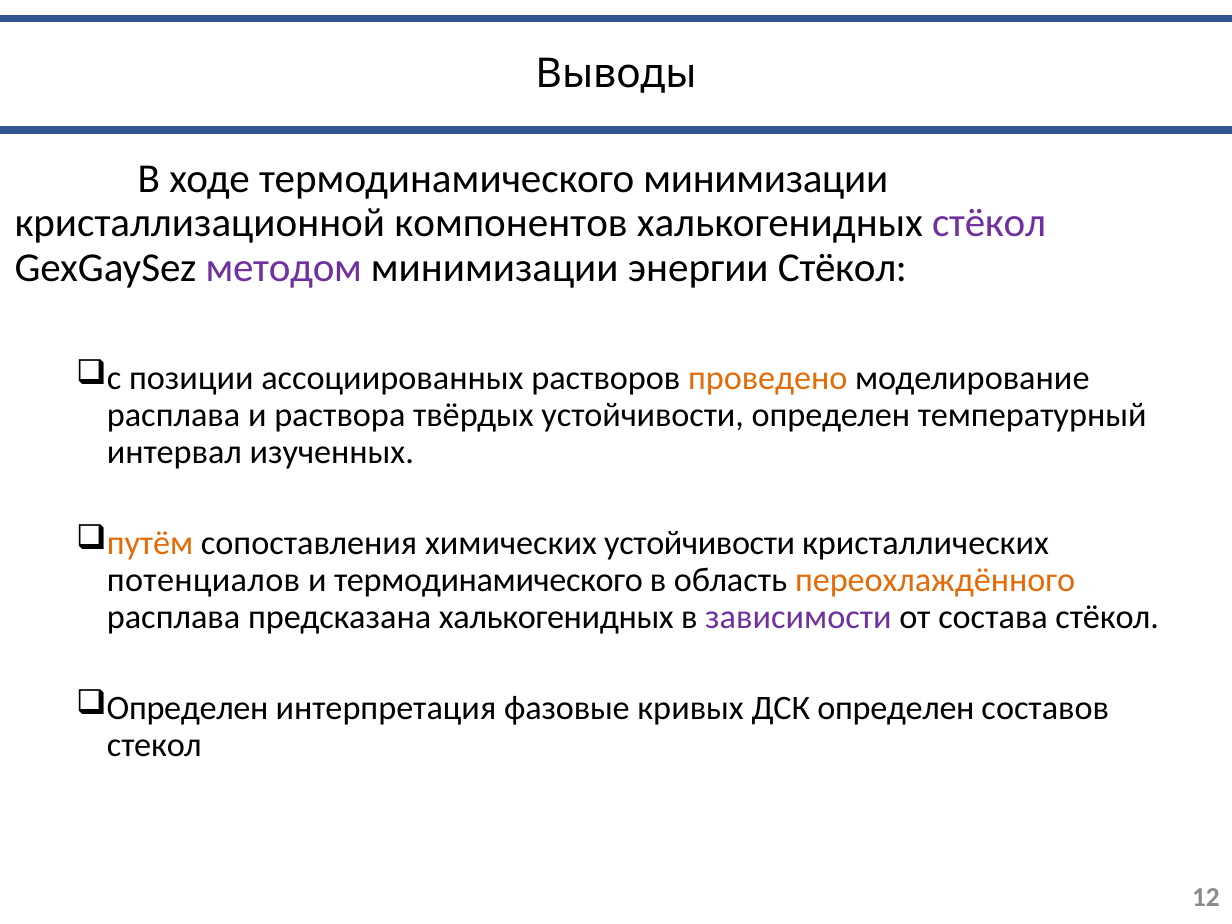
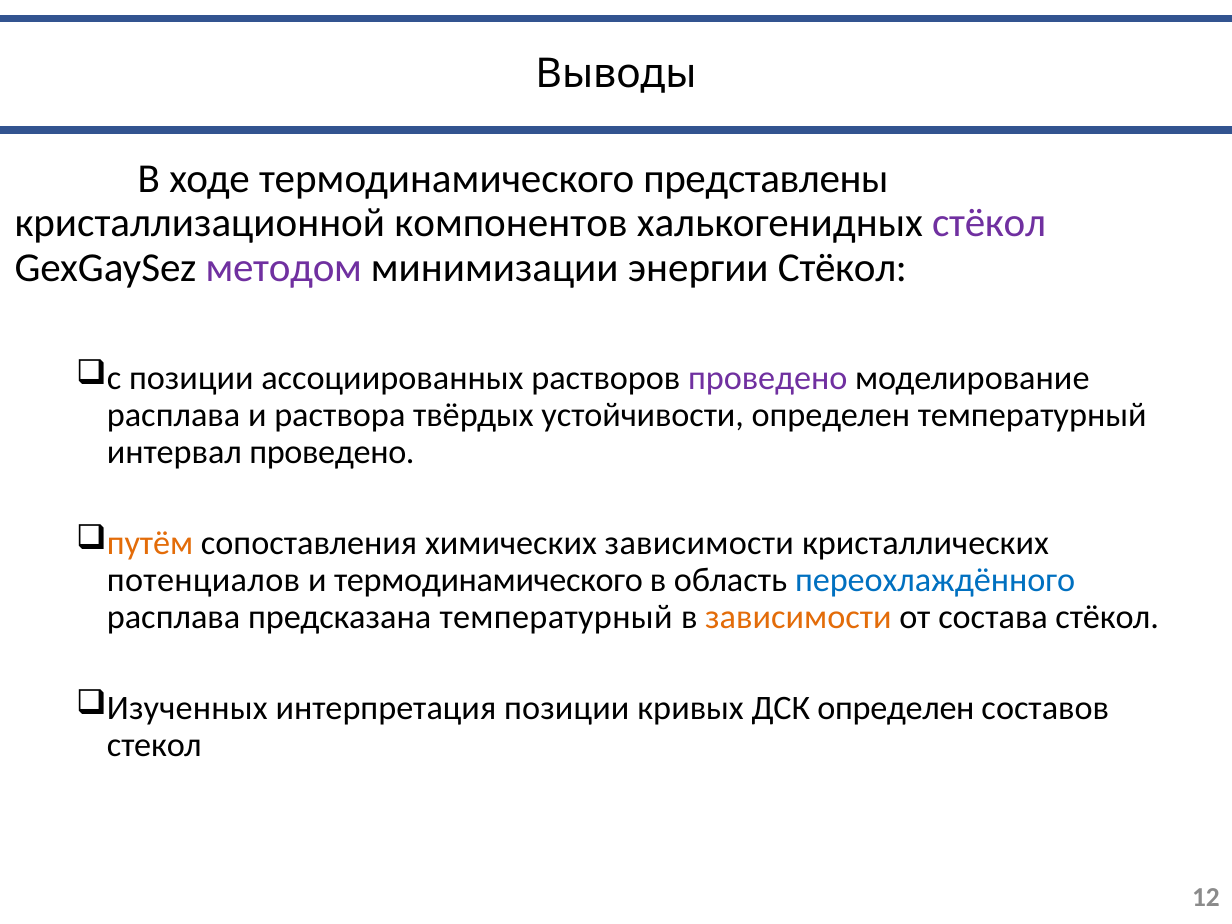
термодинамического минимизации: минимизации -> представлены
проведено at (768, 378) colour: orange -> purple
интервал изученных: изученных -> проведено
химических устойчивости: устойчивости -> зависимости
переохлаждённого colour: orange -> blue
предсказана халькогенидных: халькогенидных -> температурный
зависимости at (798, 617) colour: purple -> orange
Определен at (188, 708): Определен -> Изученных
интерпретация фазовые: фазовые -> позиции
